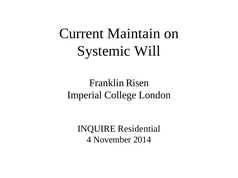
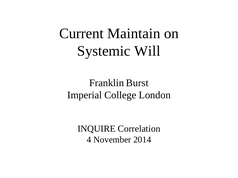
Risen: Risen -> Burst
Residential: Residential -> Correlation
